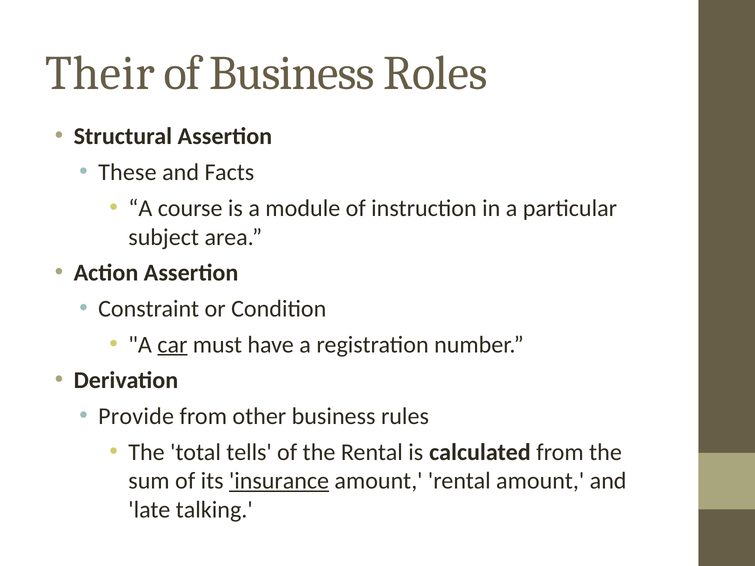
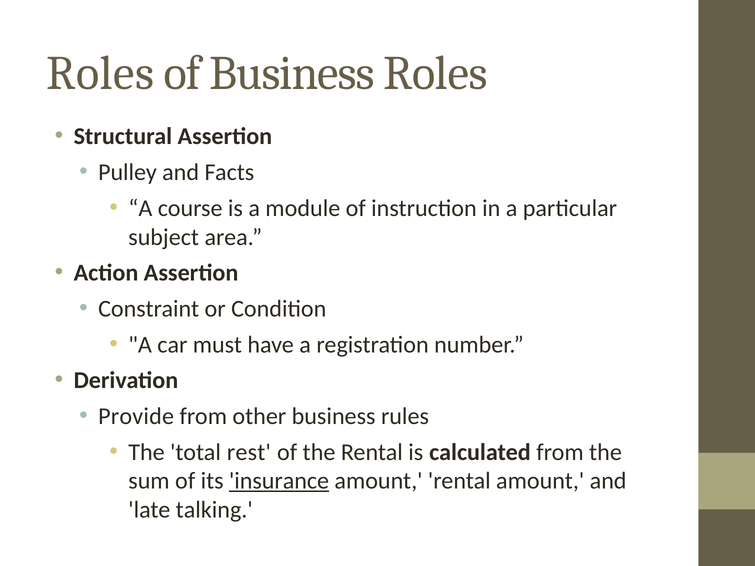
Their at (100, 73): Their -> Roles
These: These -> Pulley
car underline: present -> none
tells: tells -> rest
